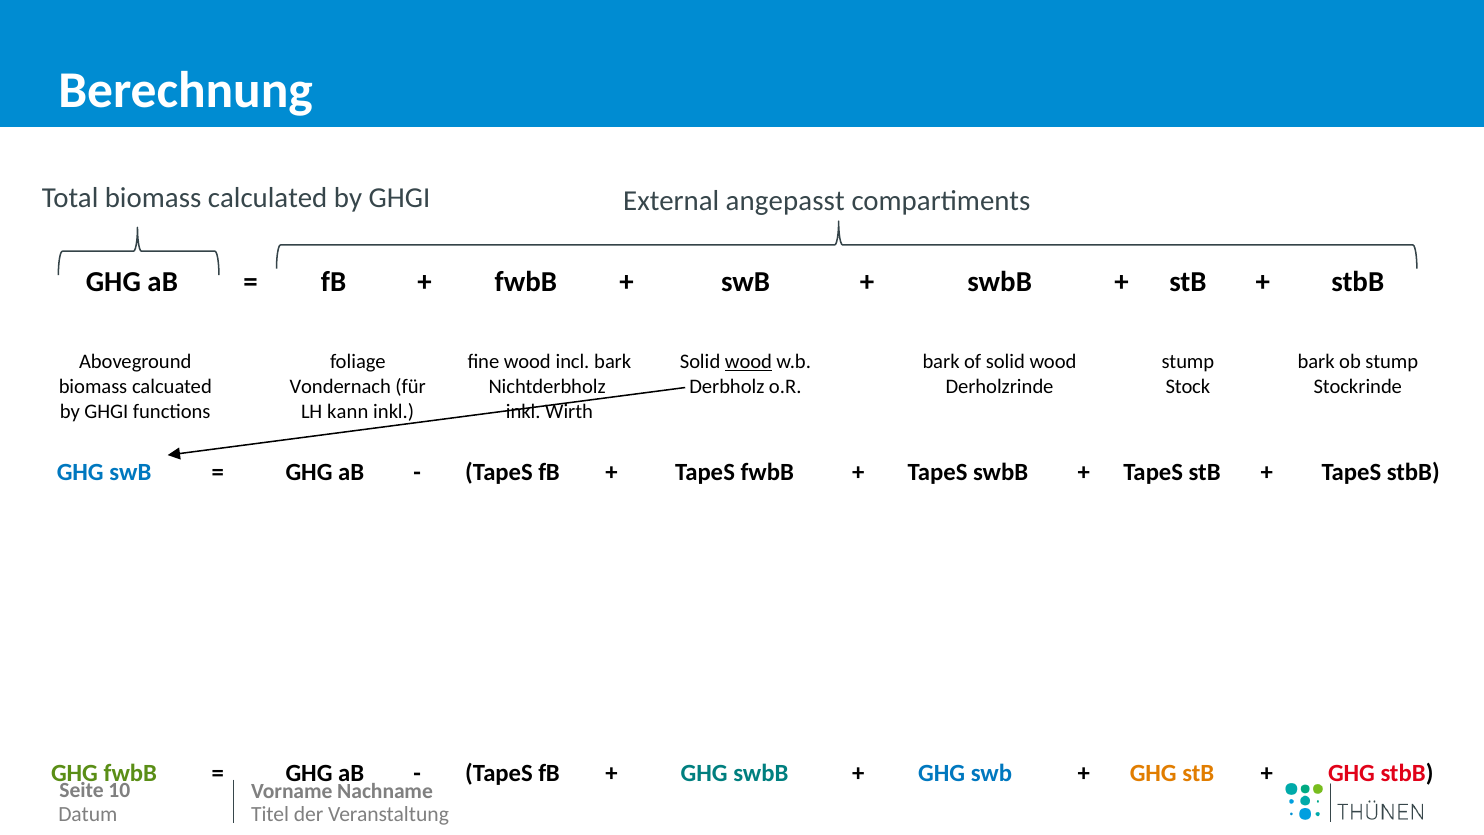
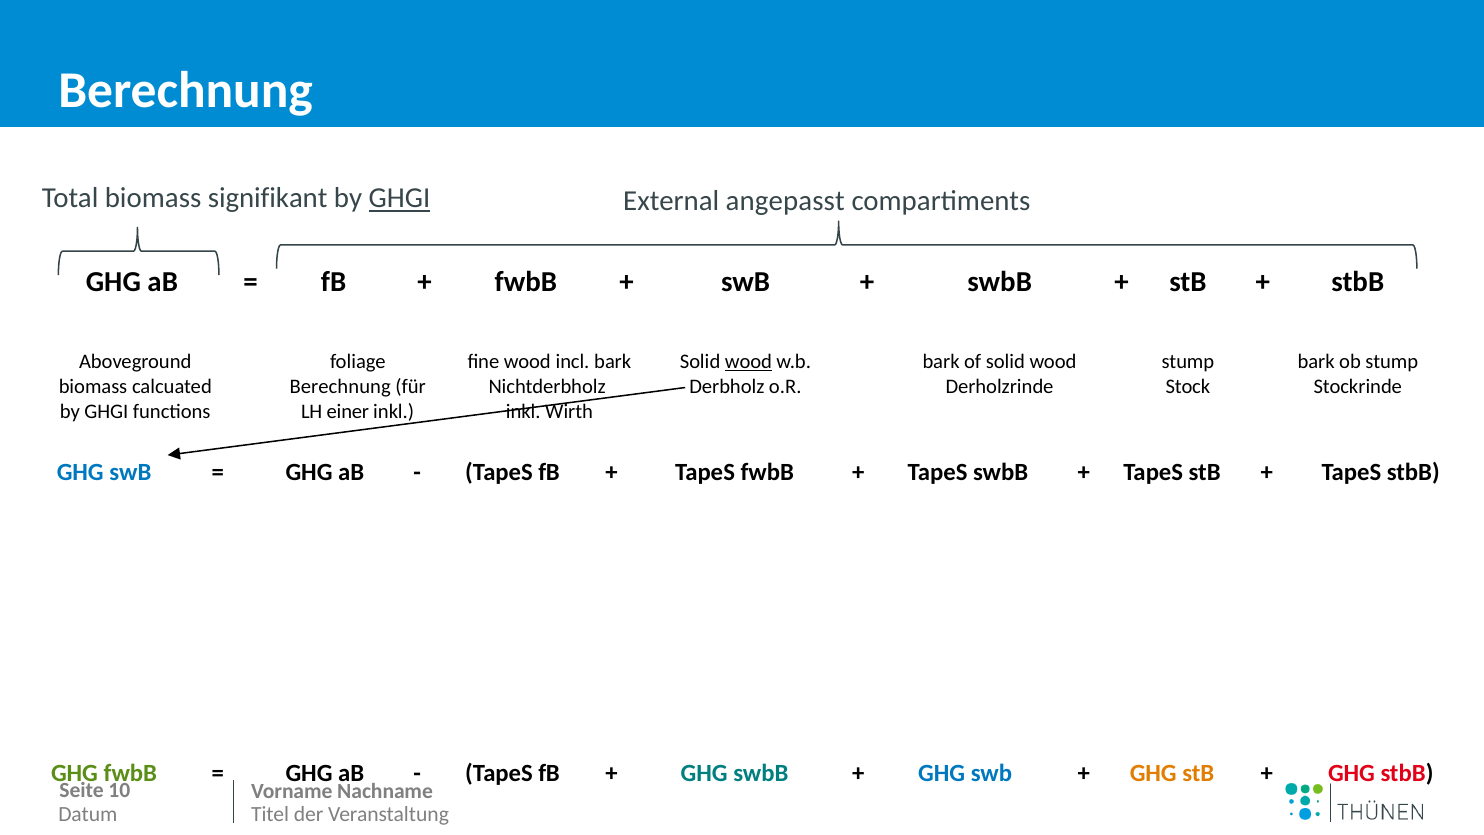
calculated: calculated -> signifikant
GHGI at (399, 198) underline: none -> present
Vondernach at (340, 387): Vondernach -> Berechnung
kann: kann -> einer
